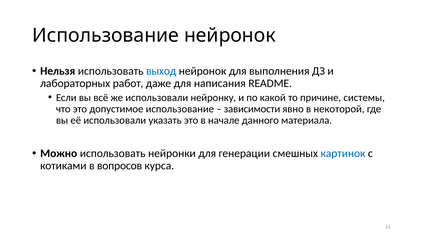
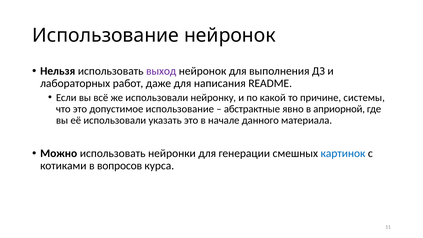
выход colour: blue -> purple
зависимости: зависимости -> абстрактные
некоторой: некоторой -> априорной
